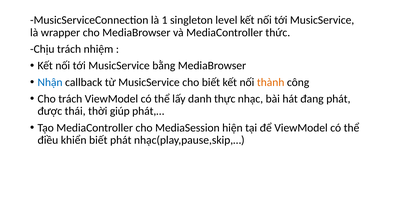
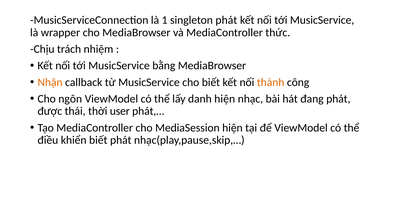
singleton level: level -> phát
Nhận colour: blue -> orange
Cho trách: trách -> ngôn
danh thực: thực -> hiện
giúp: giúp -> user
